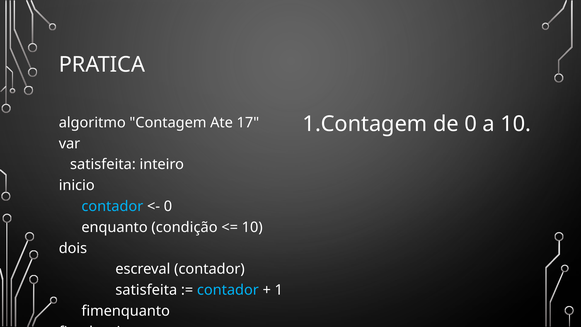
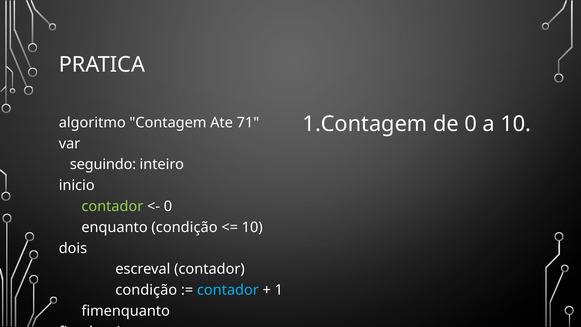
17: 17 -> 71
satisfeita at (103, 164): satisfeita -> seguindo
contador at (112, 206) colour: light blue -> light green
satisfeita at (146, 290): satisfeita -> condição
